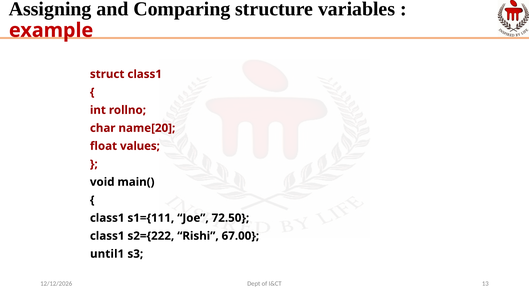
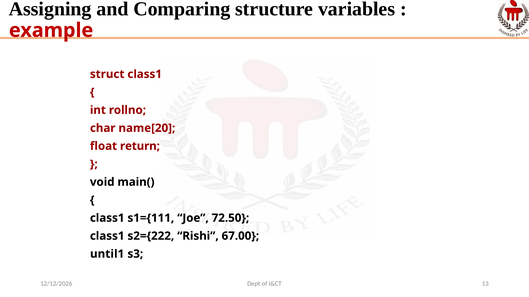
values: values -> return
